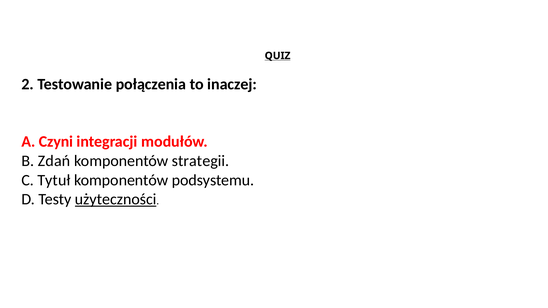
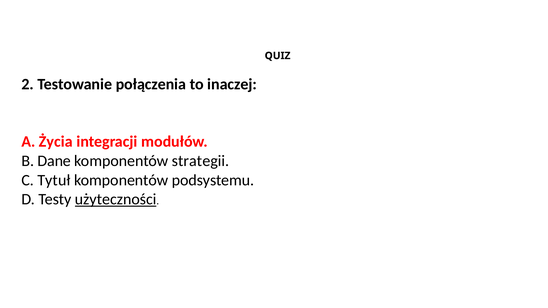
QUIZ underline: present -> none
Czyni: Czyni -> Życia
Zdań: Zdań -> Dane
